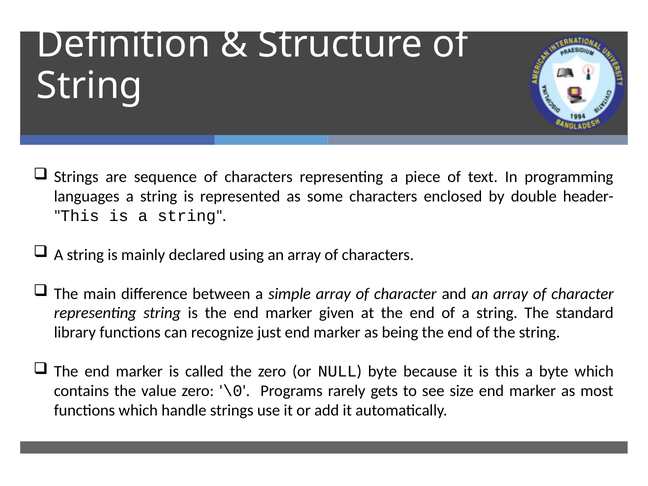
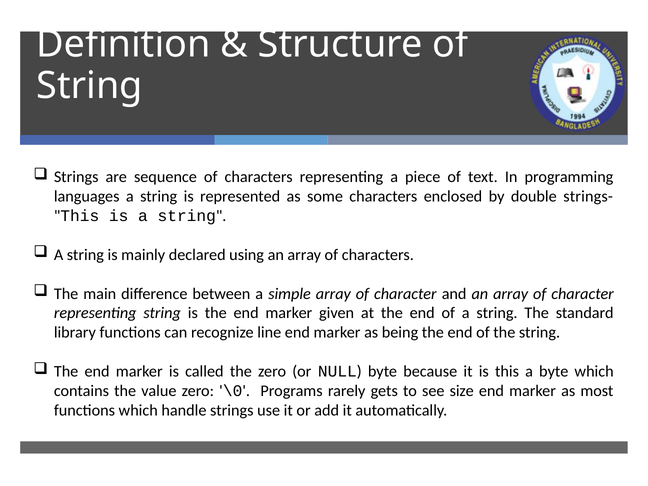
header-: header- -> strings-
just: just -> line
